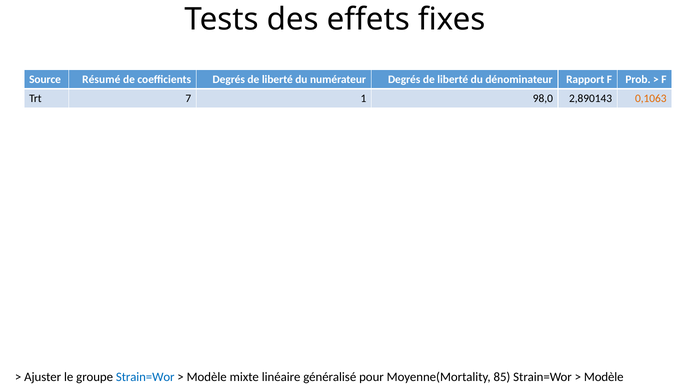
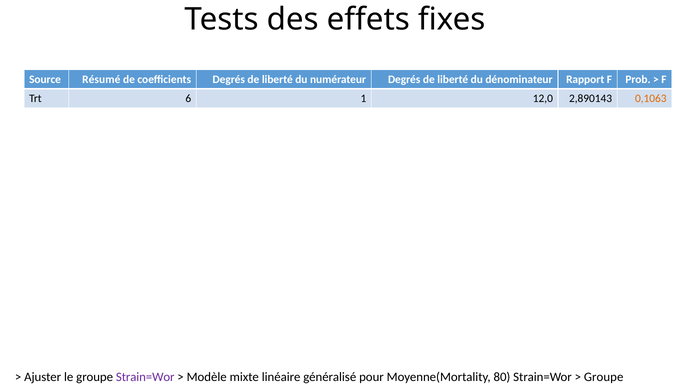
7: 7 -> 6
98,0: 98,0 -> 12,0
Strain=Wor at (145, 377) colour: blue -> purple
85: 85 -> 80
Modèle at (604, 377): Modèle -> Groupe
